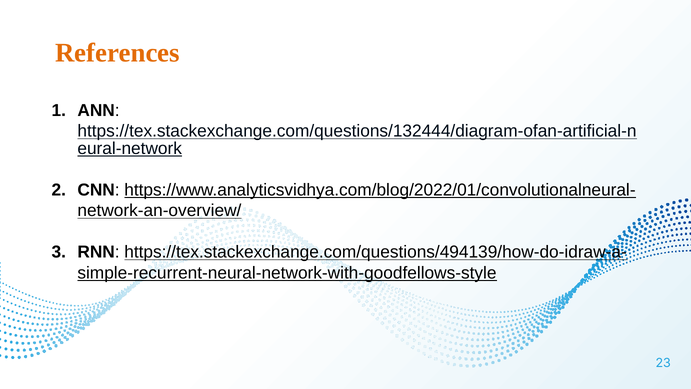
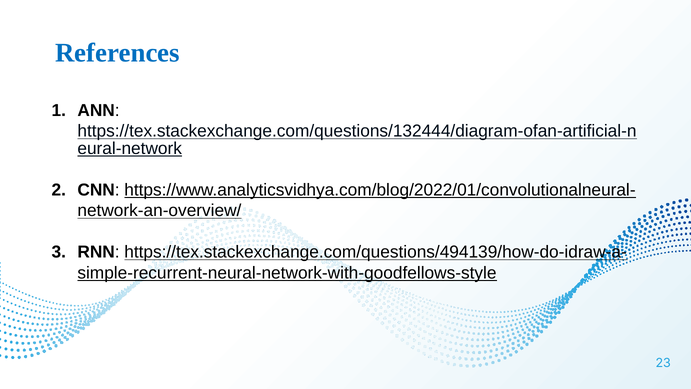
References colour: orange -> blue
